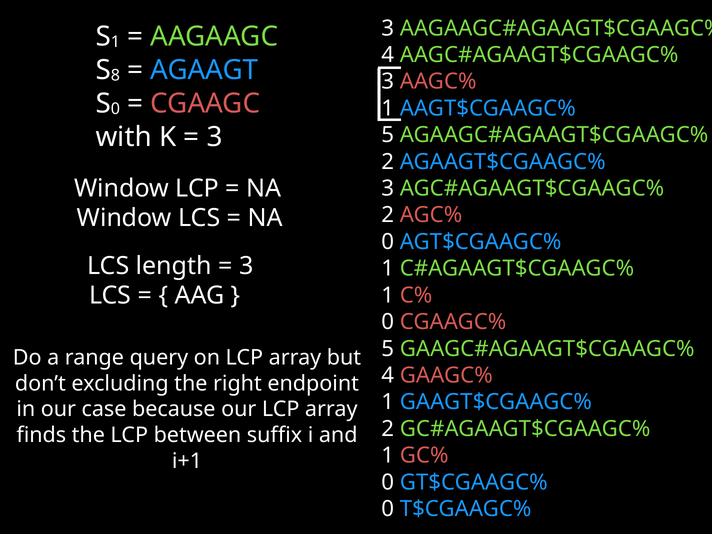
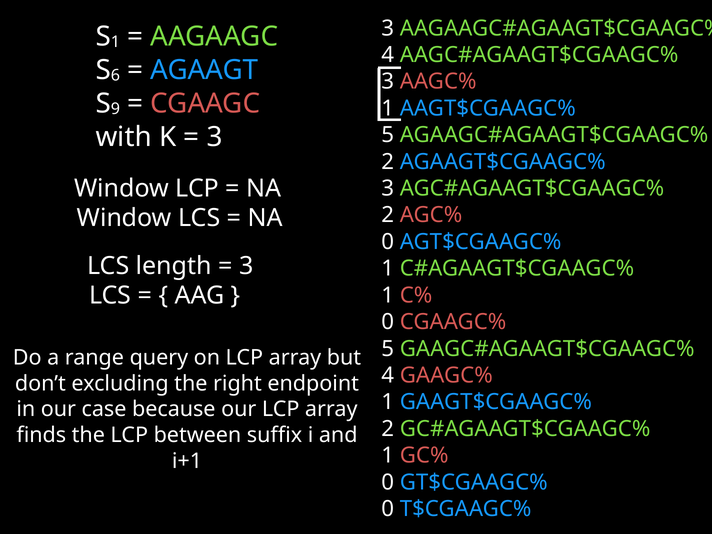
8: 8 -> 6
0 at (115, 109): 0 -> 9
